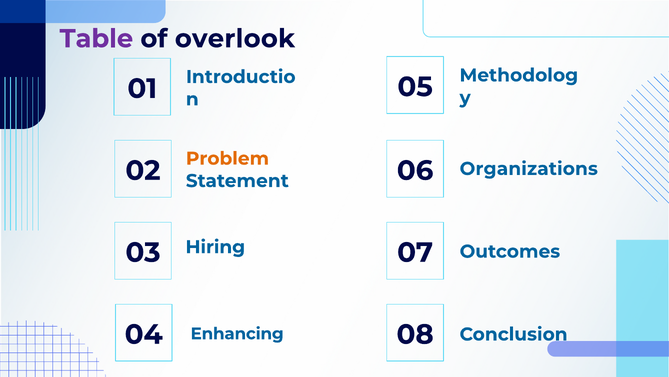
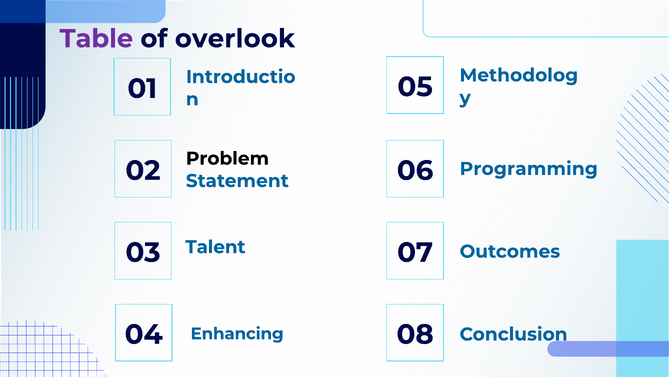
Problem colour: orange -> black
Organizations: Organizations -> Programming
Hiring: Hiring -> Talent
